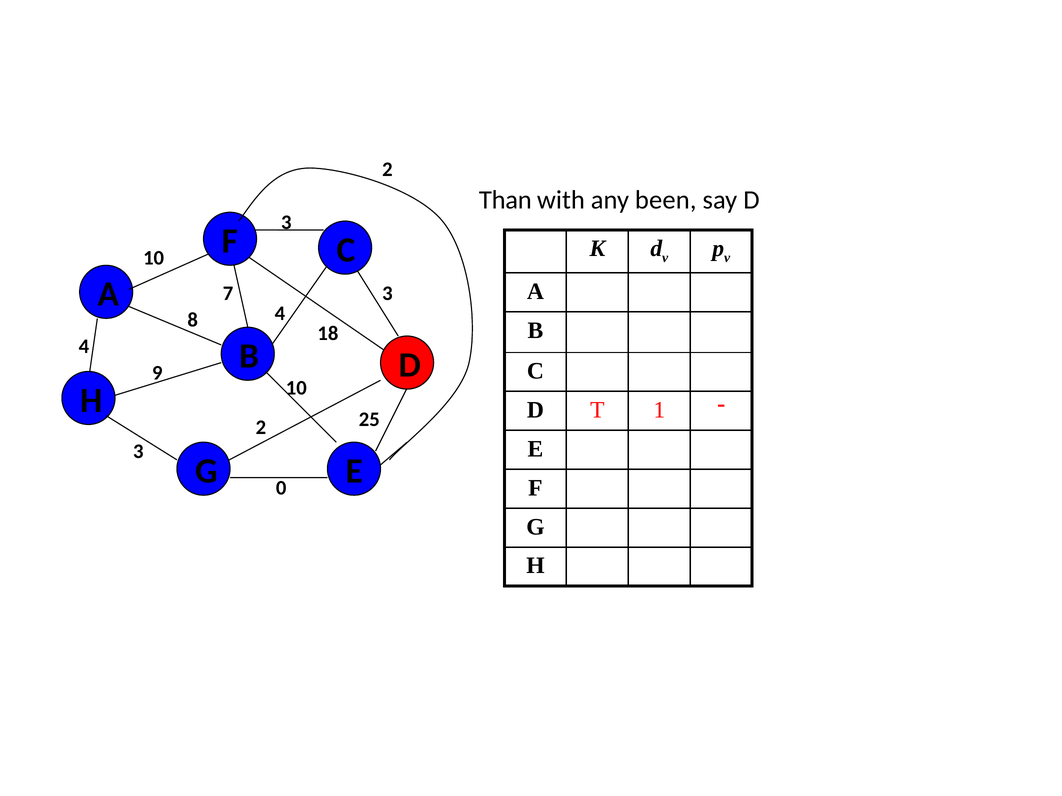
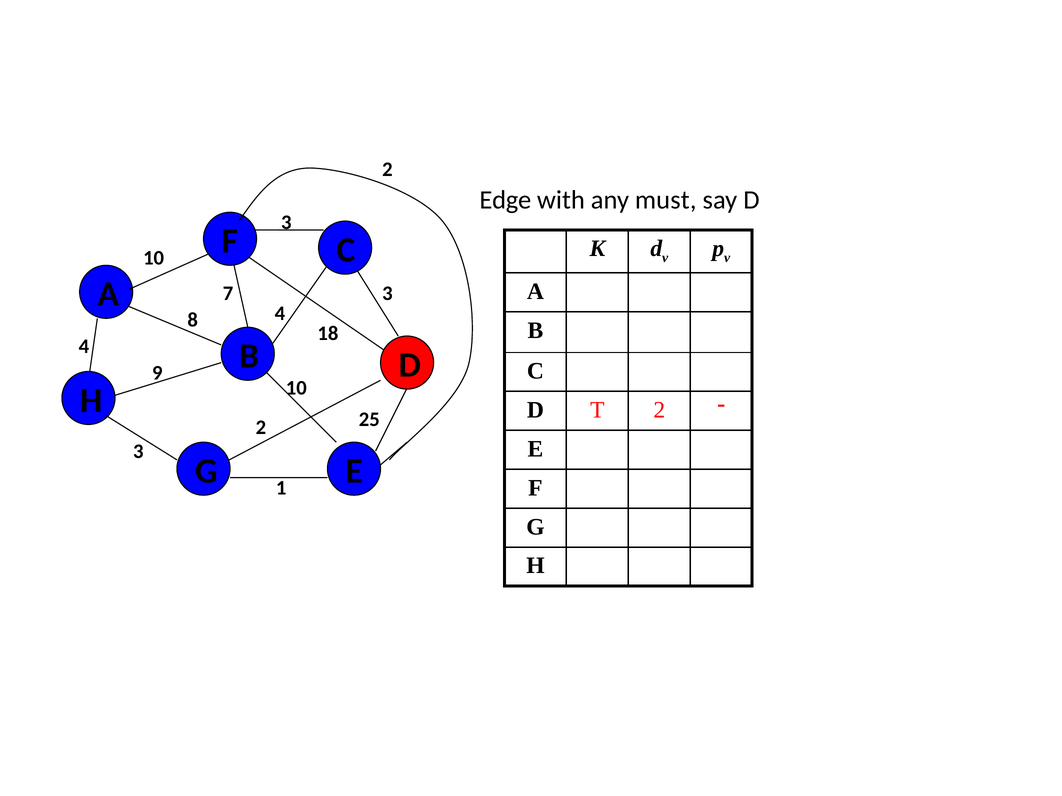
Than: Than -> Edge
been: been -> must
T 1: 1 -> 2
0: 0 -> 1
